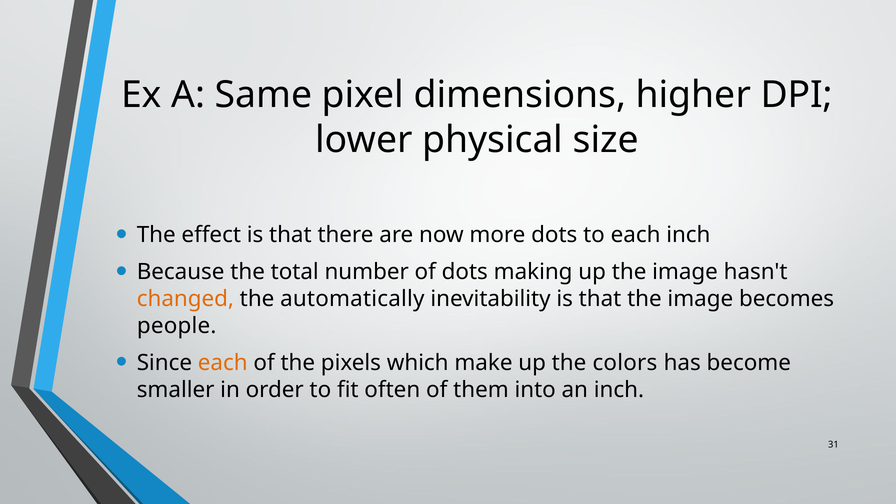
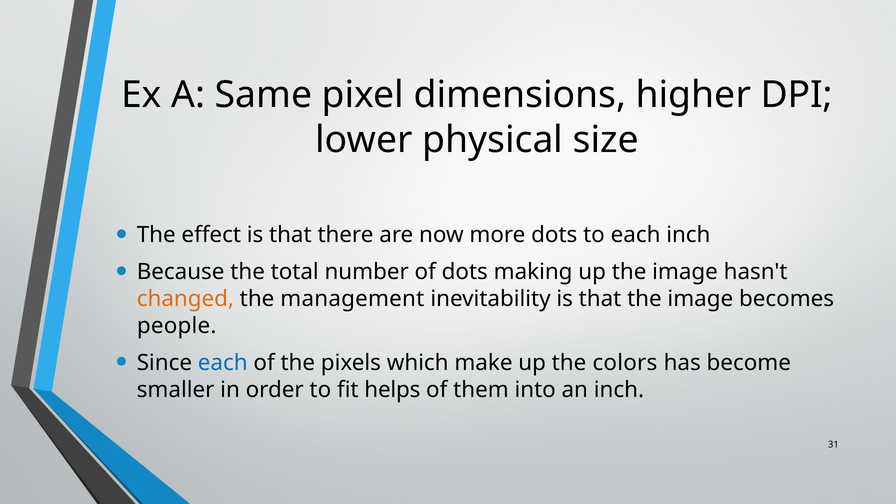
automatically: automatically -> management
each at (223, 363) colour: orange -> blue
often: often -> helps
